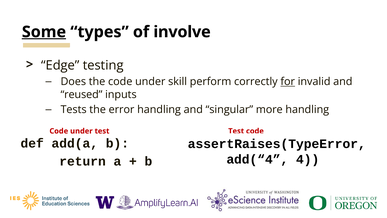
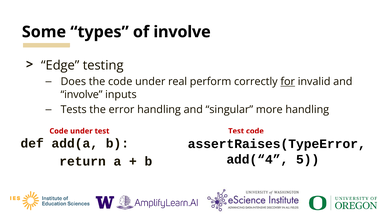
Some underline: present -> none
skill: skill -> real
reused at (81, 94): reused -> involve
4: 4 -> 5
